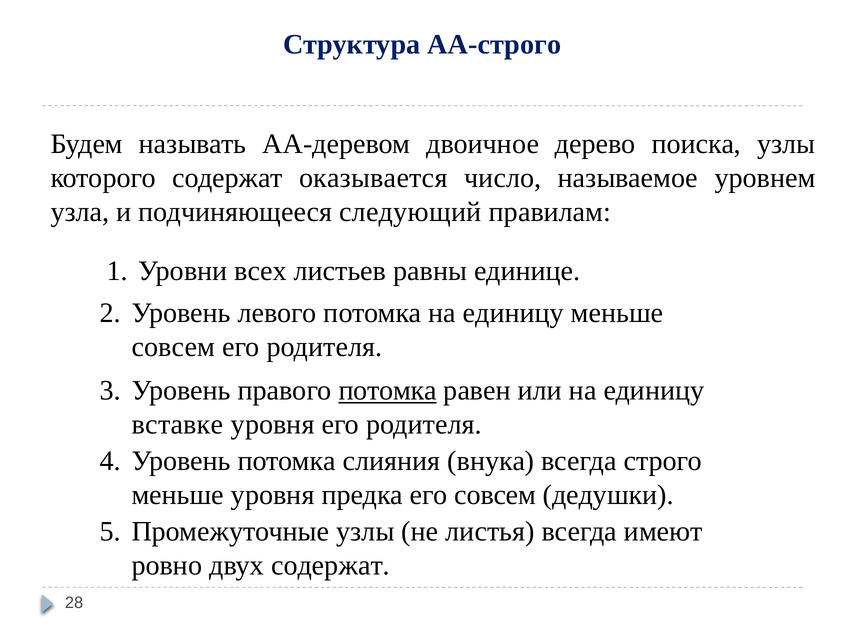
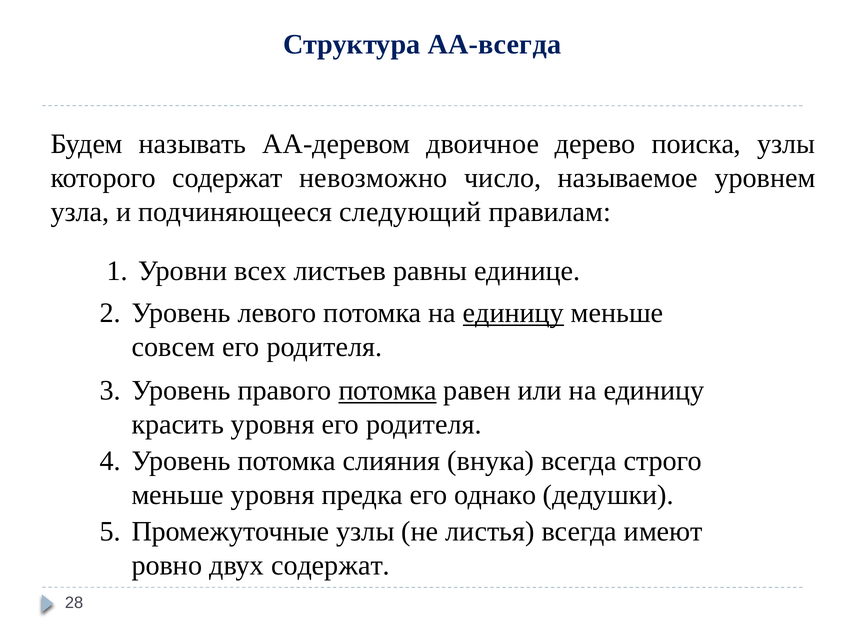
АА-строго: АА-строго -> АА-всегда
оказывается: оказывается -> невозможно
единицу at (513, 313) underline: none -> present
вставке: вставке -> красить
его совсем: совсем -> однако
